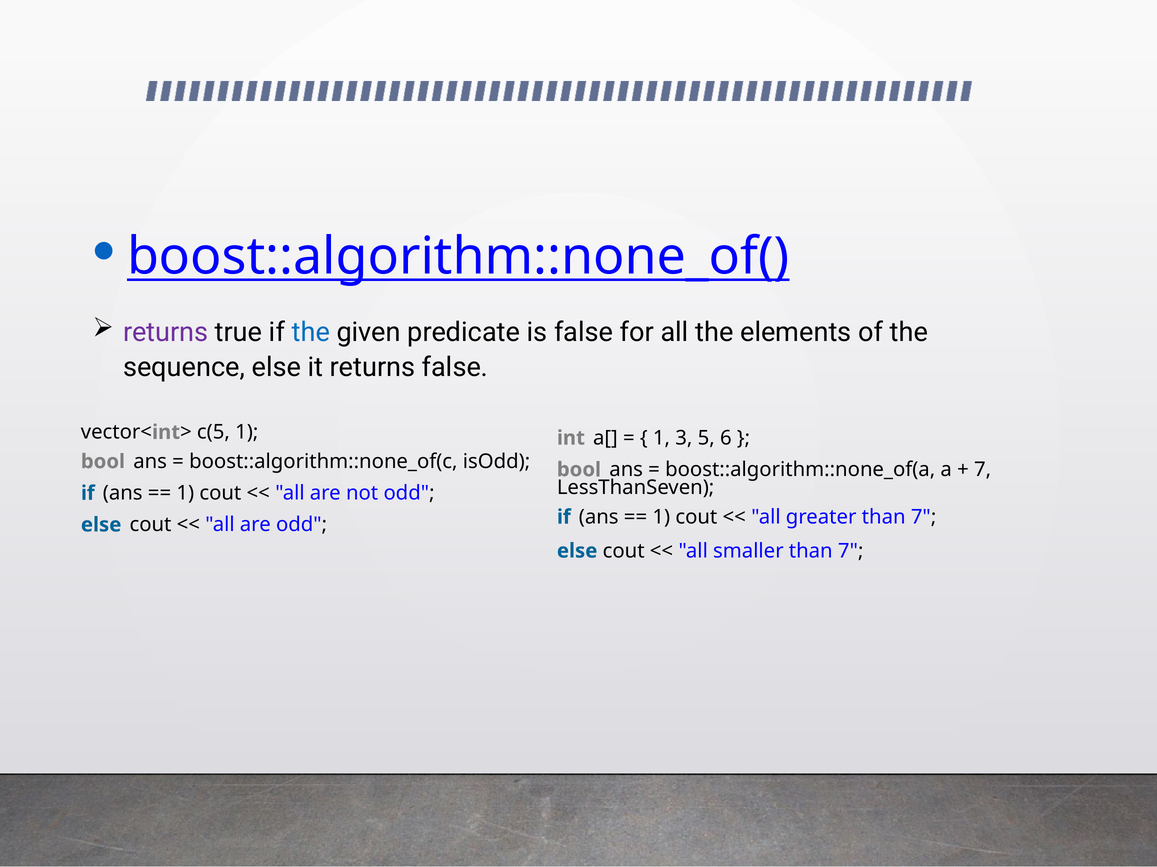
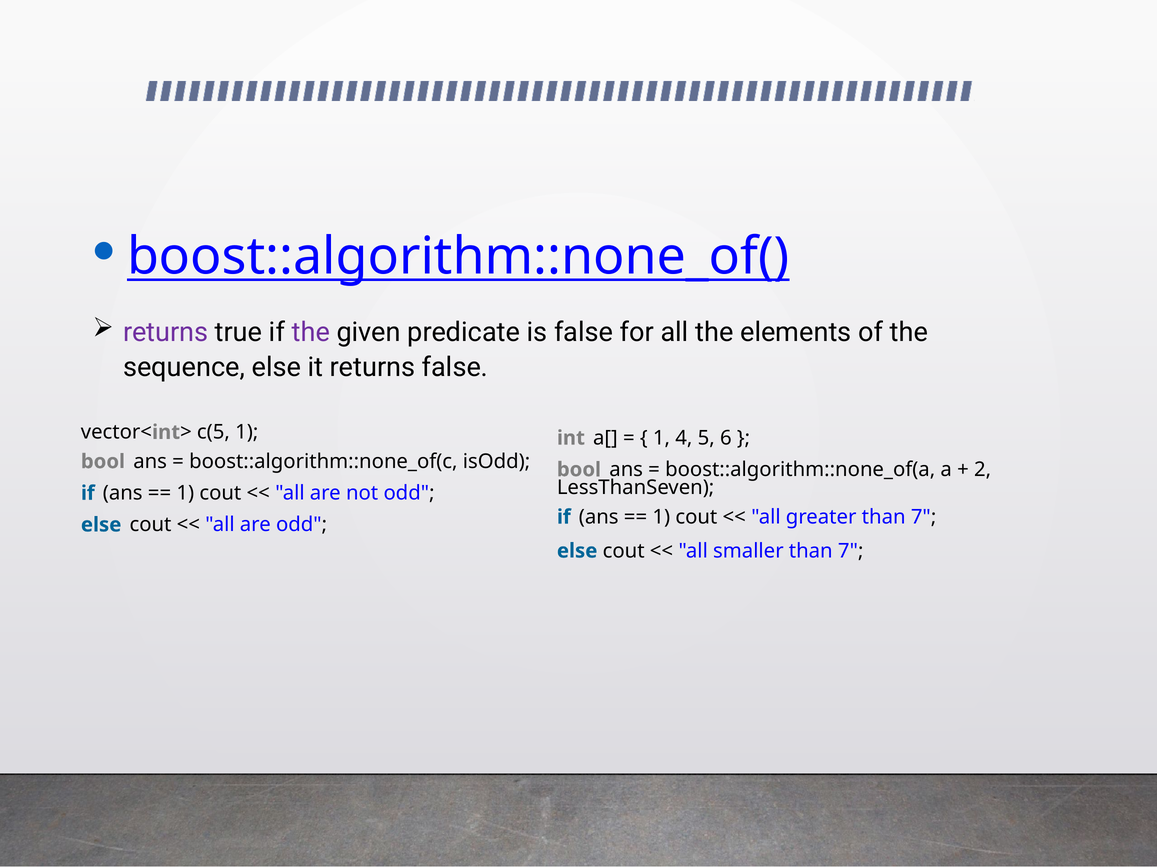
the at (311, 333) colour: blue -> purple
3: 3 -> 4
7 at (983, 470): 7 -> 2
